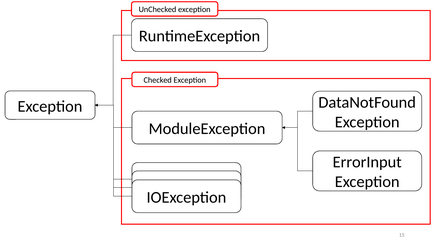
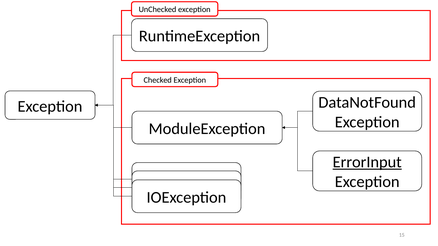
ErrorInput underline: none -> present
